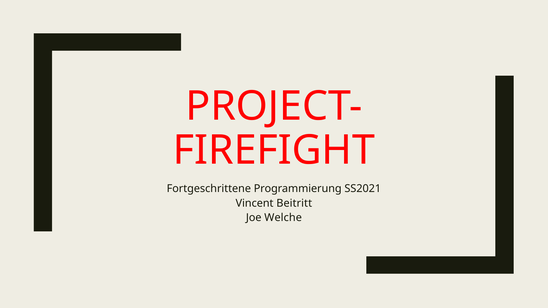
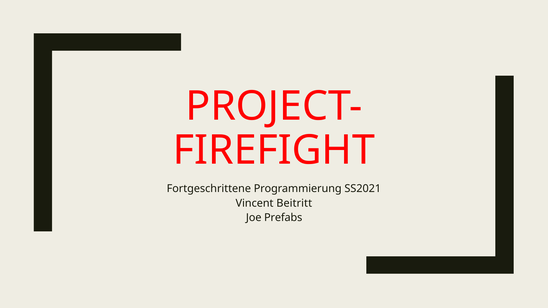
Welche: Welche -> Prefabs
